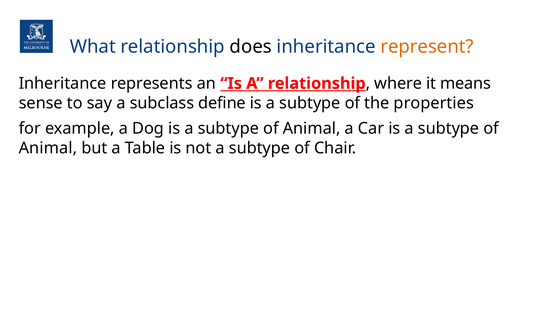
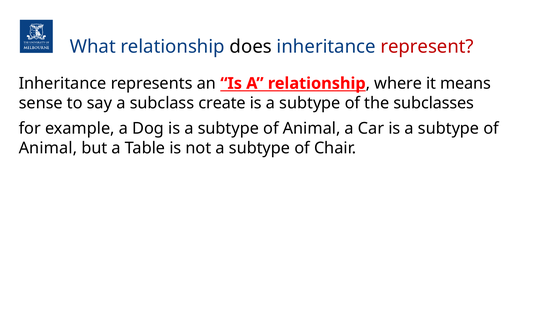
represent colour: orange -> red
define: define -> create
properties: properties -> subclasses
